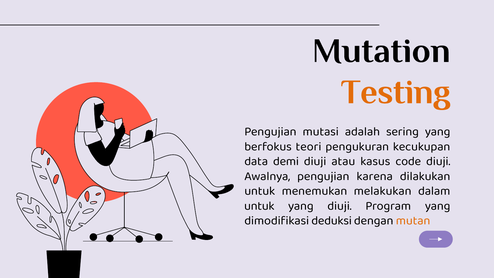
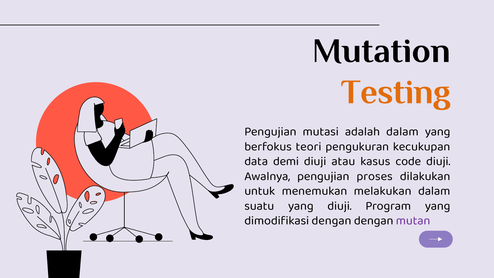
adalah sering: sering -> dalam
karena: karena -> proses
untuk at (259, 206): untuk -> suatu
dimodifikasi deduksi: deduksi -> dengan
mutan colour: orange -> purple
